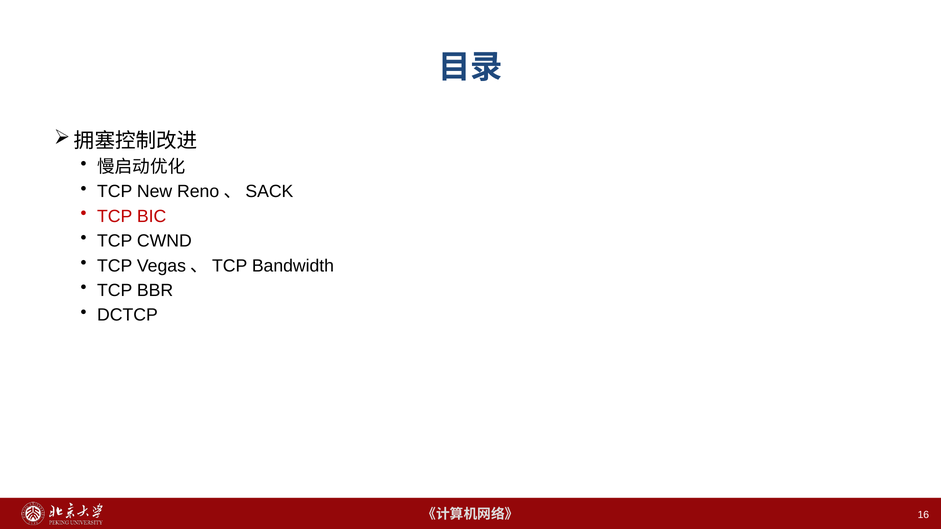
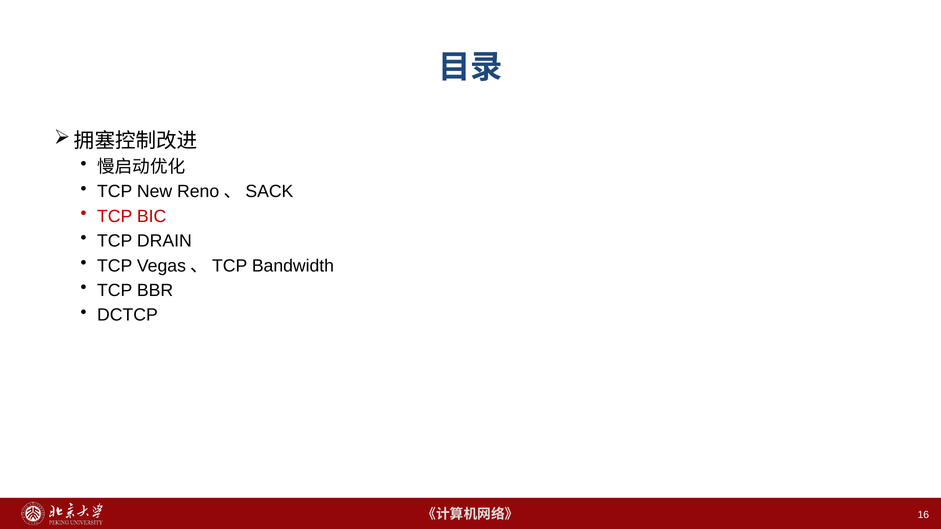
CWND: CWND -> DRAIN
